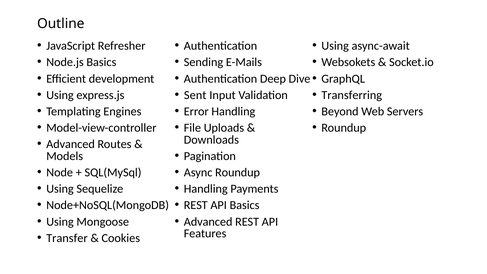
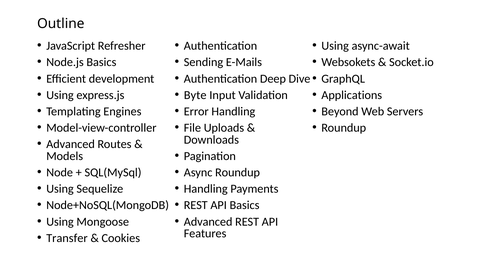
Sent: Sent -> Byte
Transferring: Transferring -> Applications
